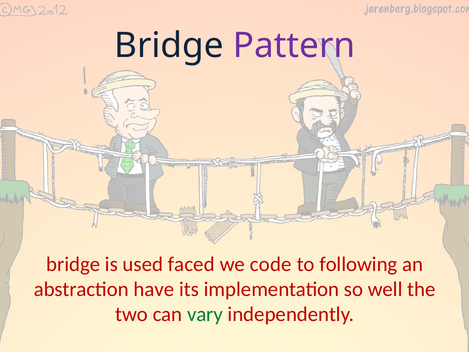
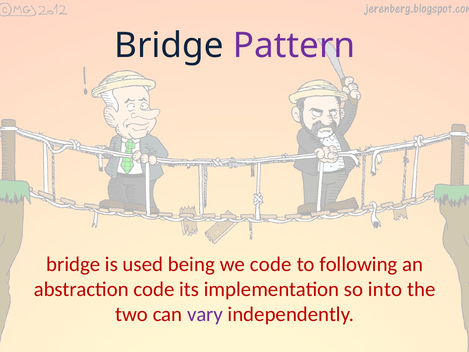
faced: faced -> being
abstraction have: have -> code
well: well -> into
vary colour: green -> purple
